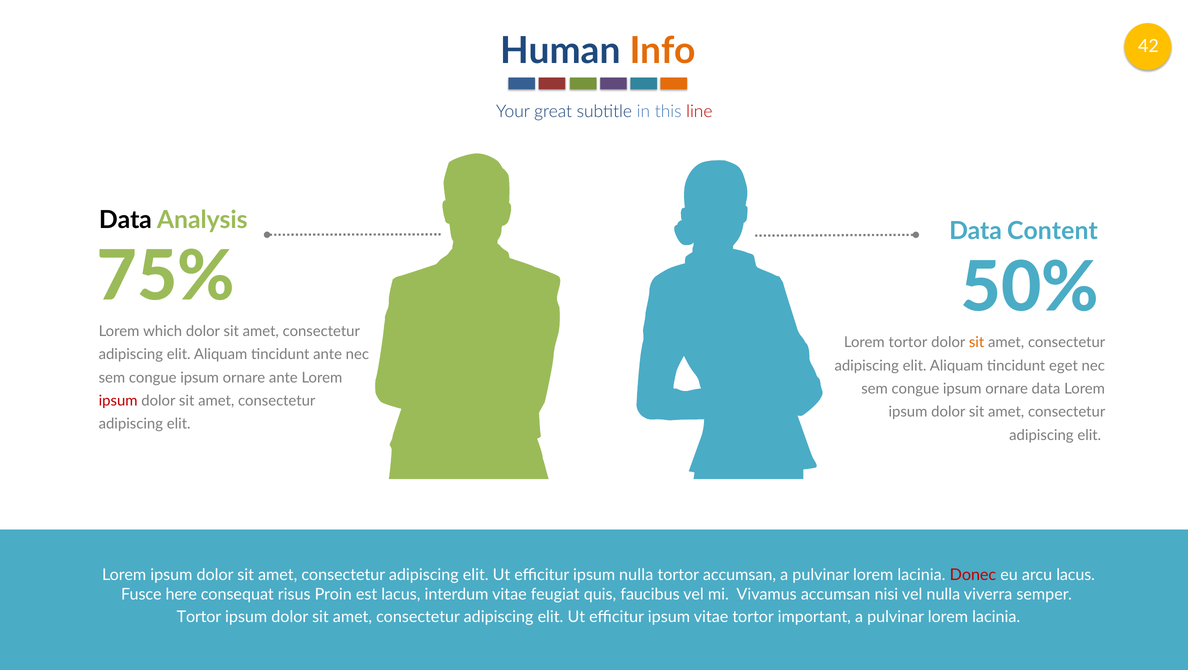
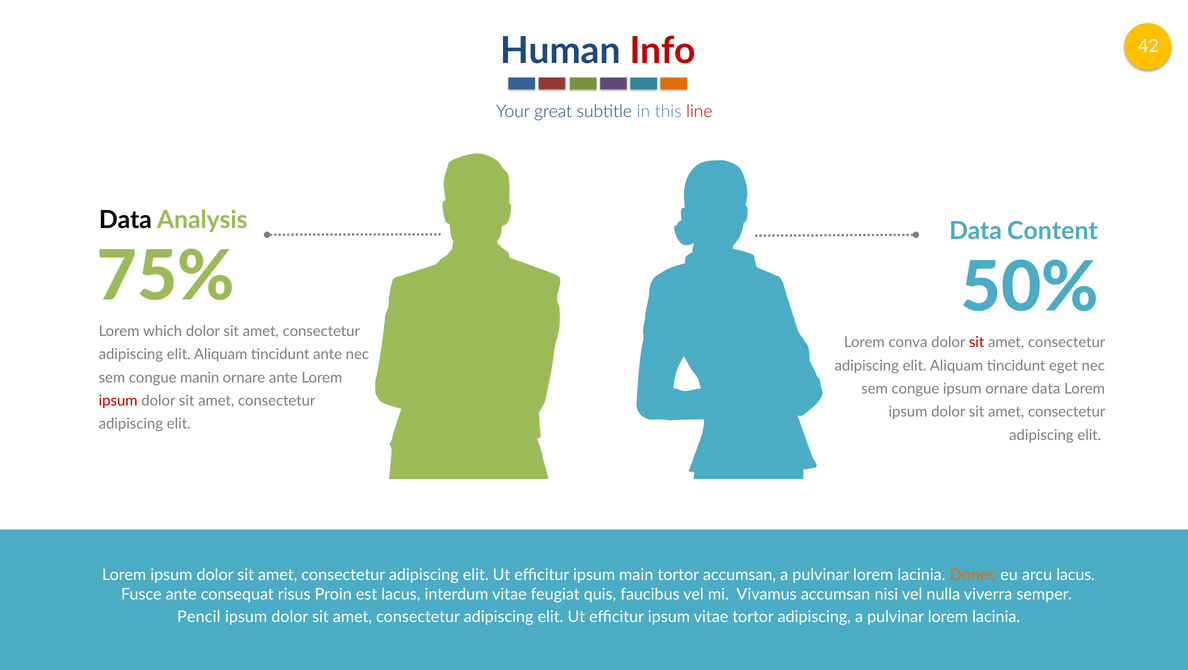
Info colour: orange -> red
Lorem tortor: tortor -> conva
sit at (977, 342) colour: orange -> red
ipsum at (200, 378): ipsum -> manin
ipsum nulla: nulla -> main
Donec colour: red -> orange
Fusce here: here -> ante
Tortor at (199, 617): Tortor -> Pencil
tortor important: important -> adipiscing
